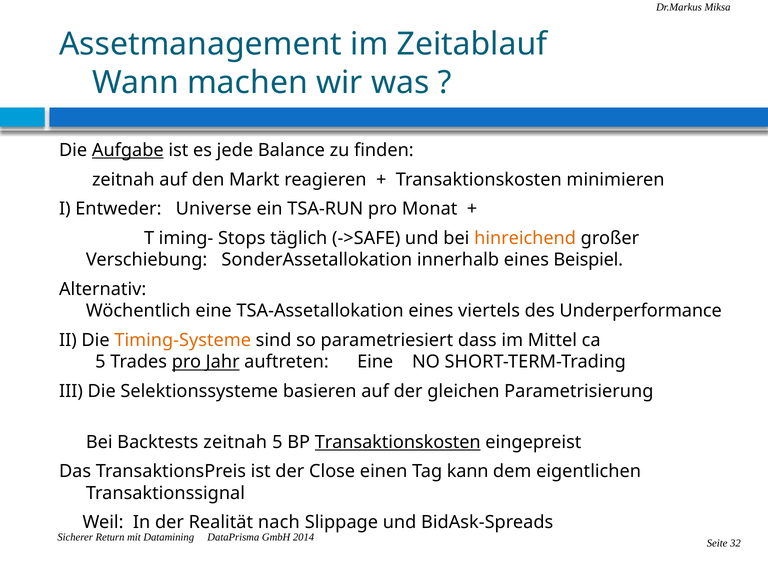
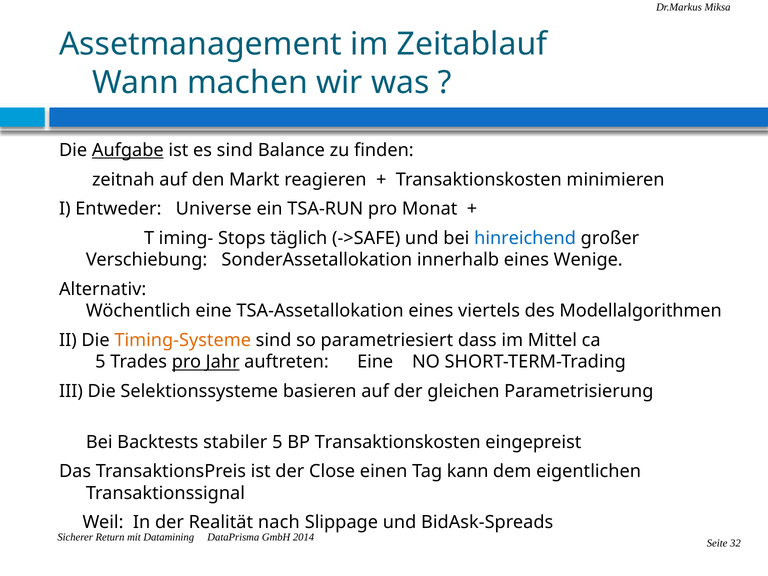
es jede: jede -> sind
hinreichend colour: orange -> blue
Beispiel: Beispiel -> Wenige
Underperformance: Underperformance -> Modellalgorithmen
Backtests zeitnah: zeitnah -> stabiler
Transaktionskosten at (398, 442) underline: present -> none
